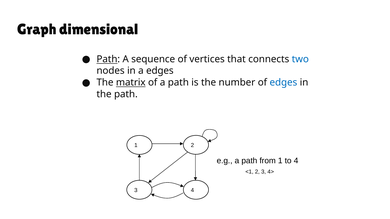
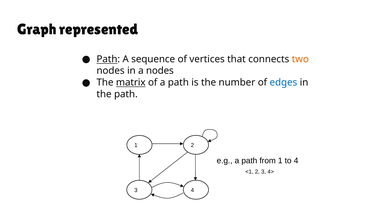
dimensional: dimensional -> represented
two colour: blue -> orange
a edges: edges -> nodes
